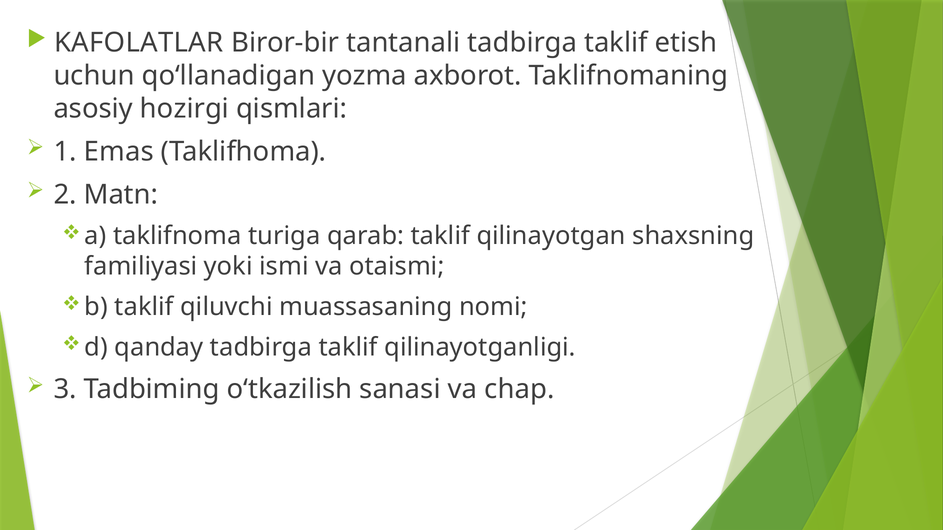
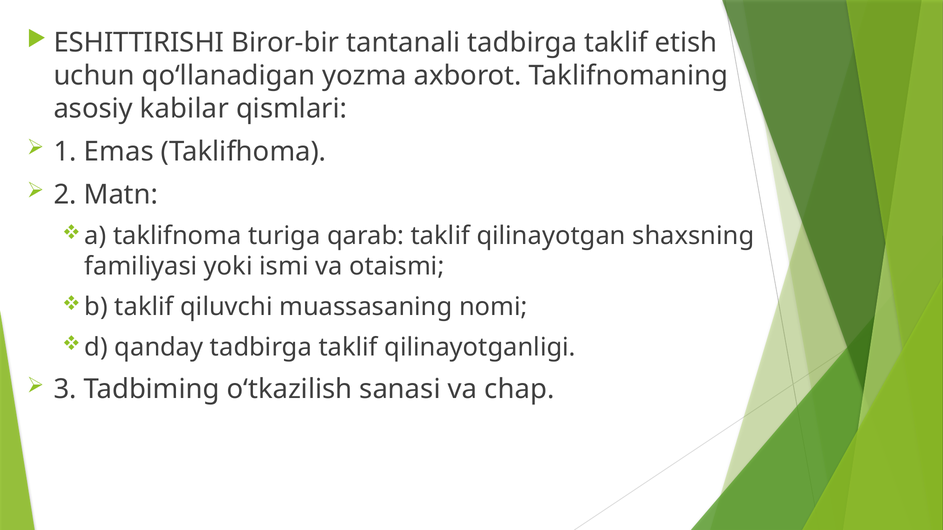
KAFOLATLAR: KAFOLATLAR -> ESHITTIRISHI
hozirgi: hozirgi -> kabilar
